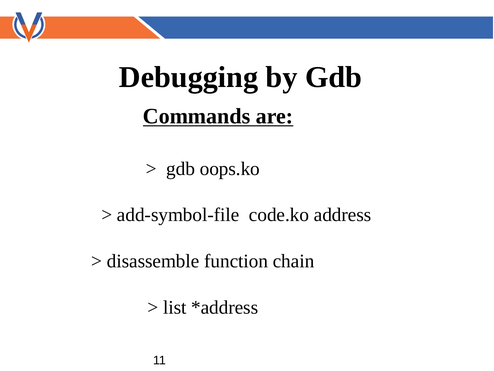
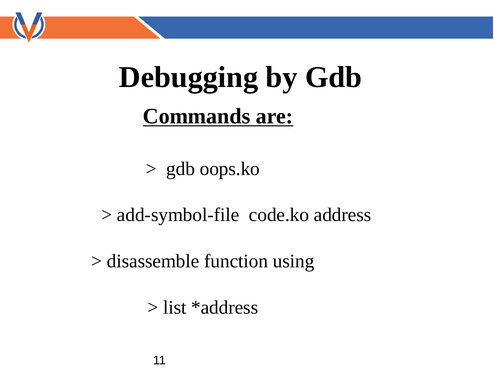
chain: chain -> using
